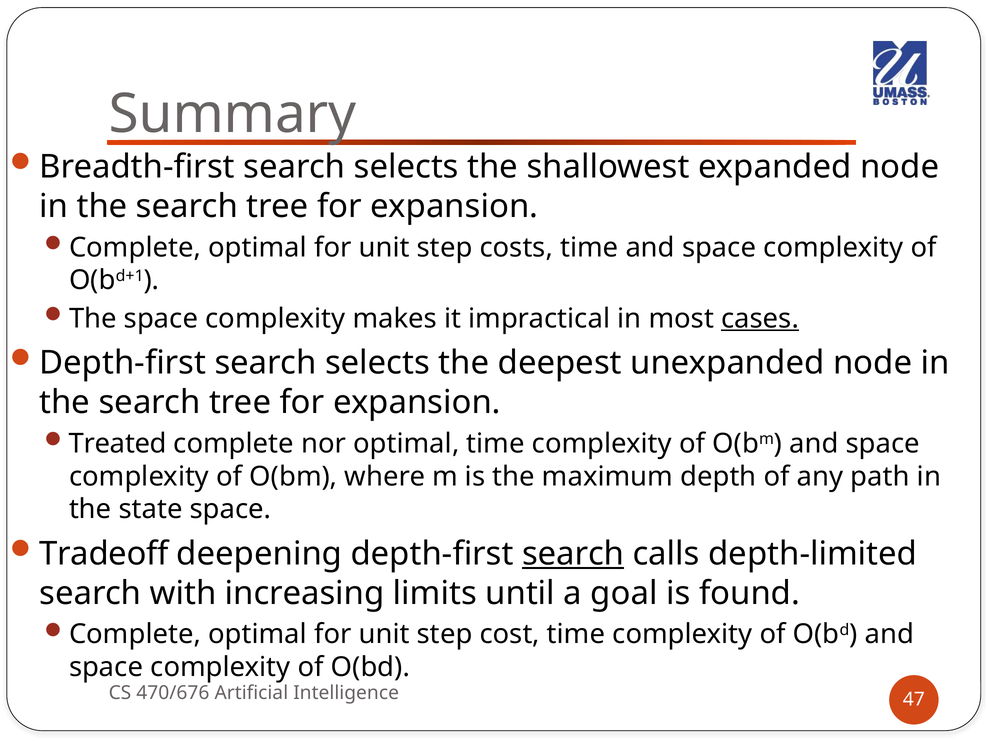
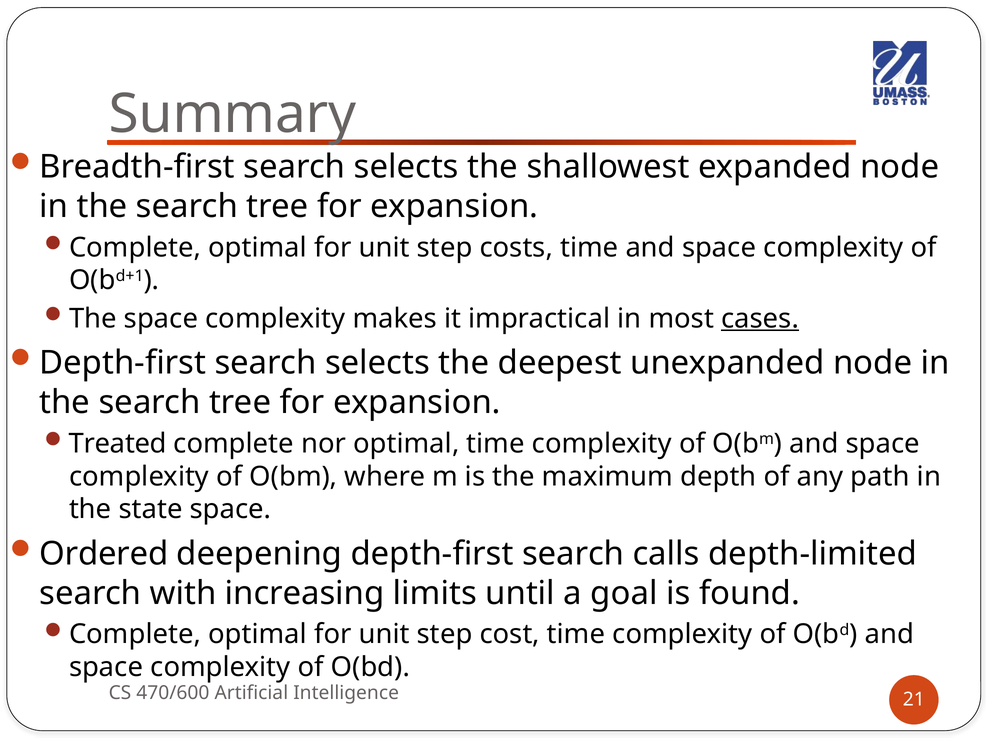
Tradeoff: Tradeoff -> Ordered
search at (573, 554) underline: present -> none
470/676: 470/676 -> 470/600
47: 47 -> 21
